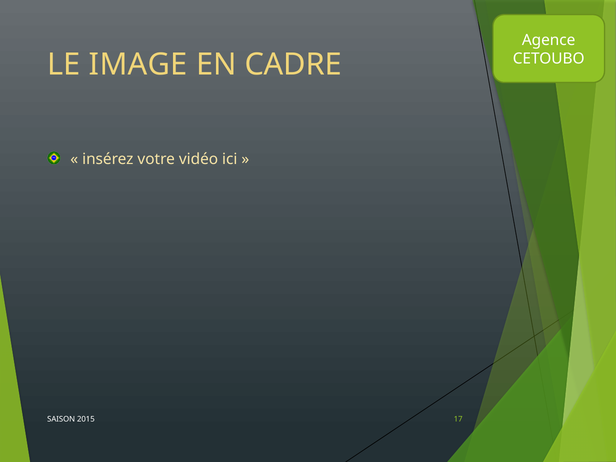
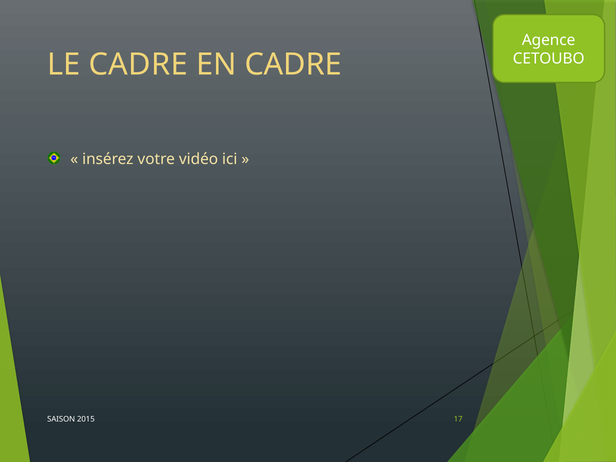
LE IMAGE: IMAGE -> CADRE
